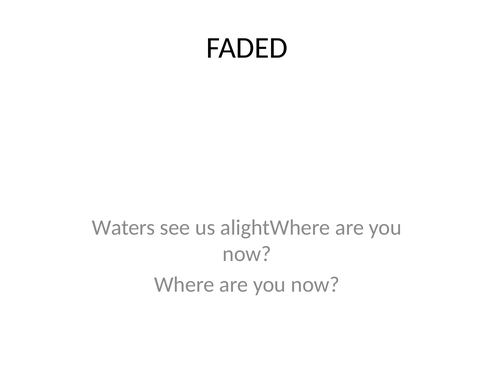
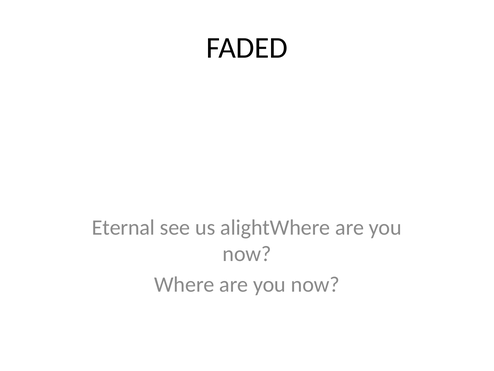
Waters: Waters -> Eternal
